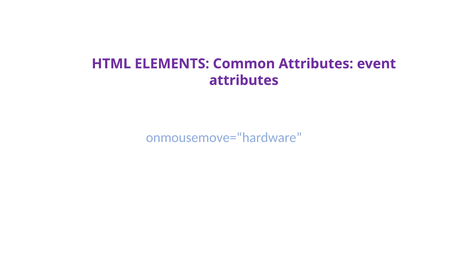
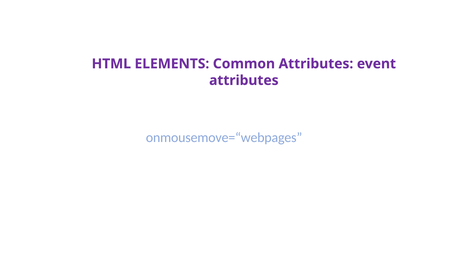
onmousemove=“hardware: onmousemove=“hardware -> onmousemove=“webpages
